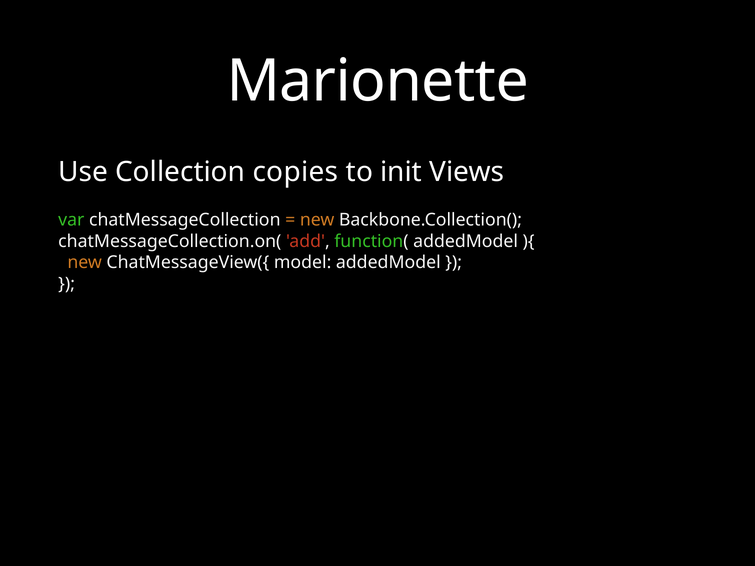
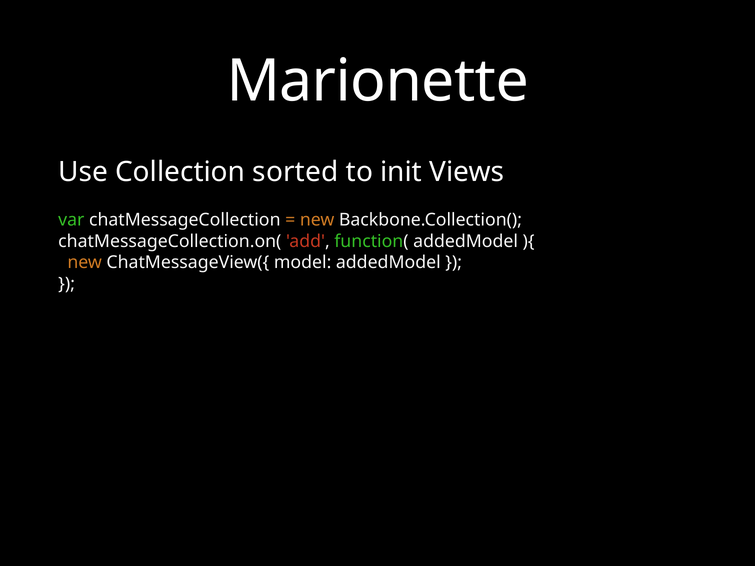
copies: copies -> sorted
